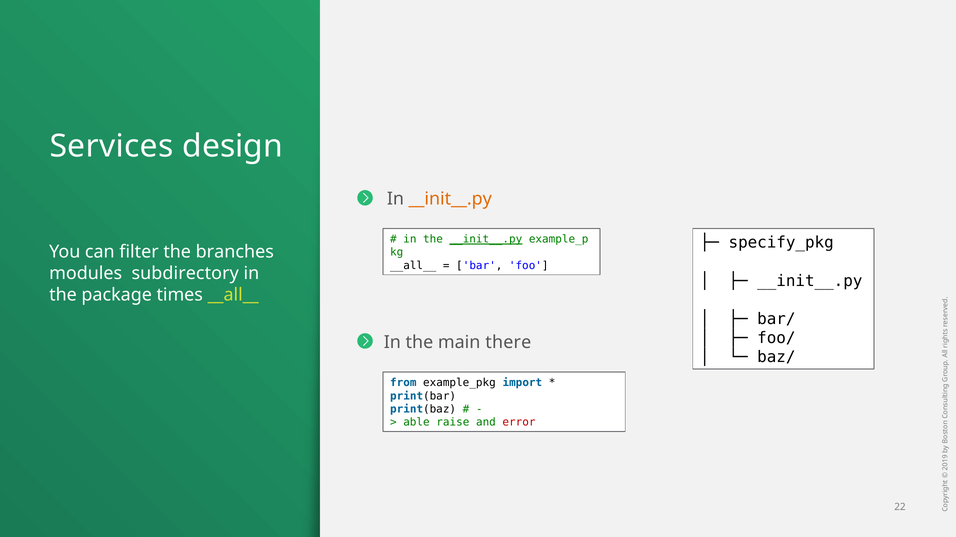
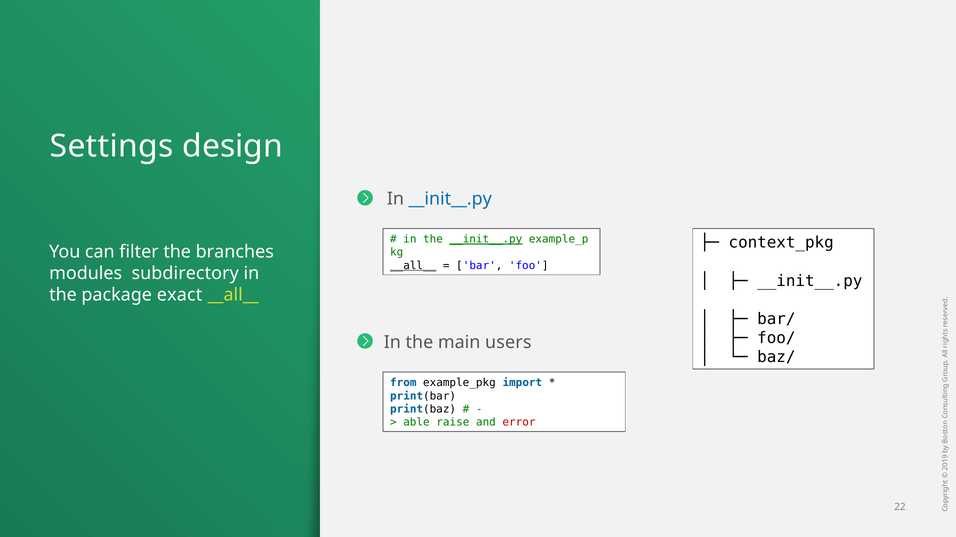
Services: Services -> Settings
__init__.py at (450, 199) colour: orange -> blue
specify_pkg: specify_pkg -> context_pkg
__all__ at (413, 266) underline: none -> present
times: times -> exact
there: there -> users
